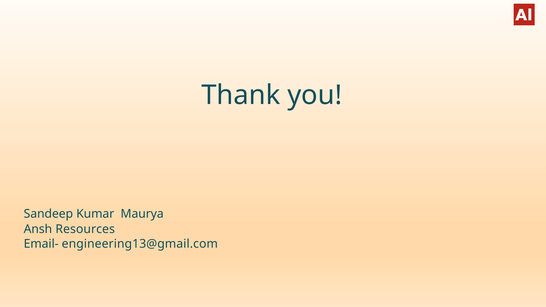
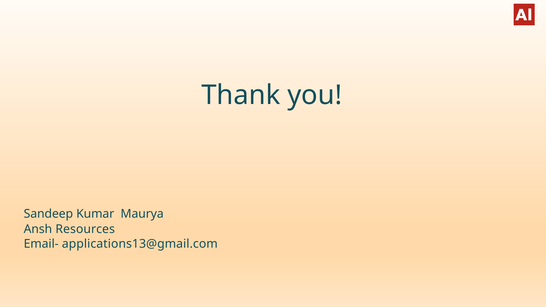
engineering13@gmail.com: engineering13@gmail.com -> applications13@gmail.com
